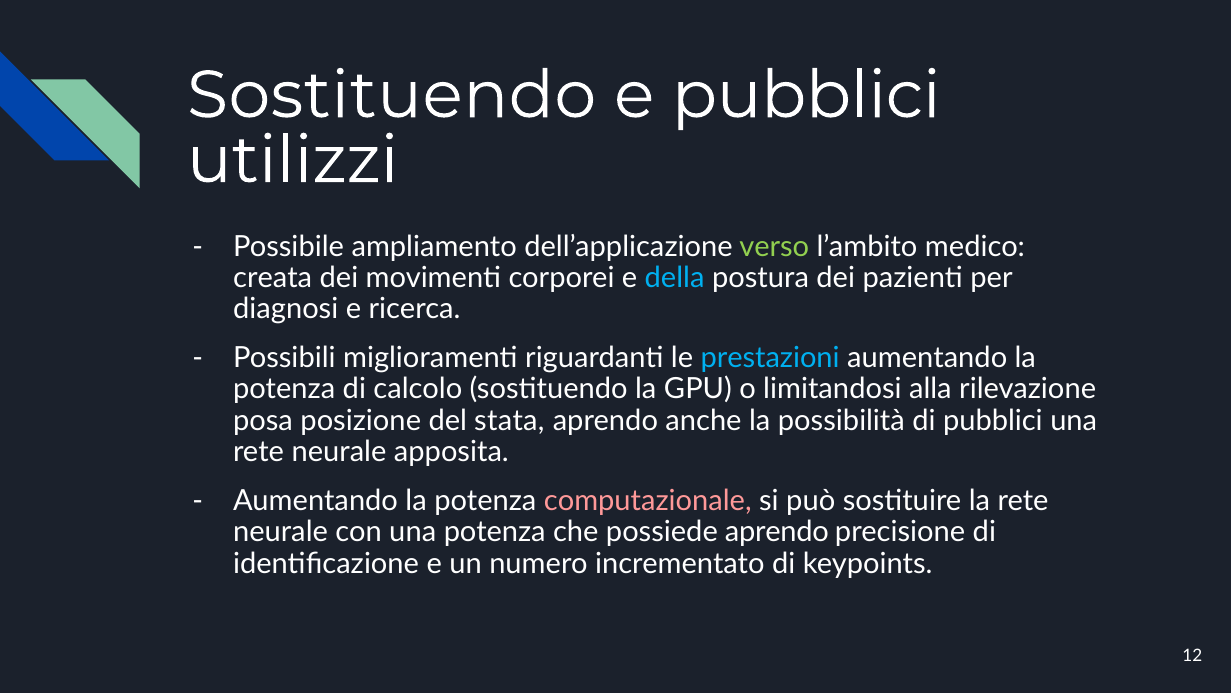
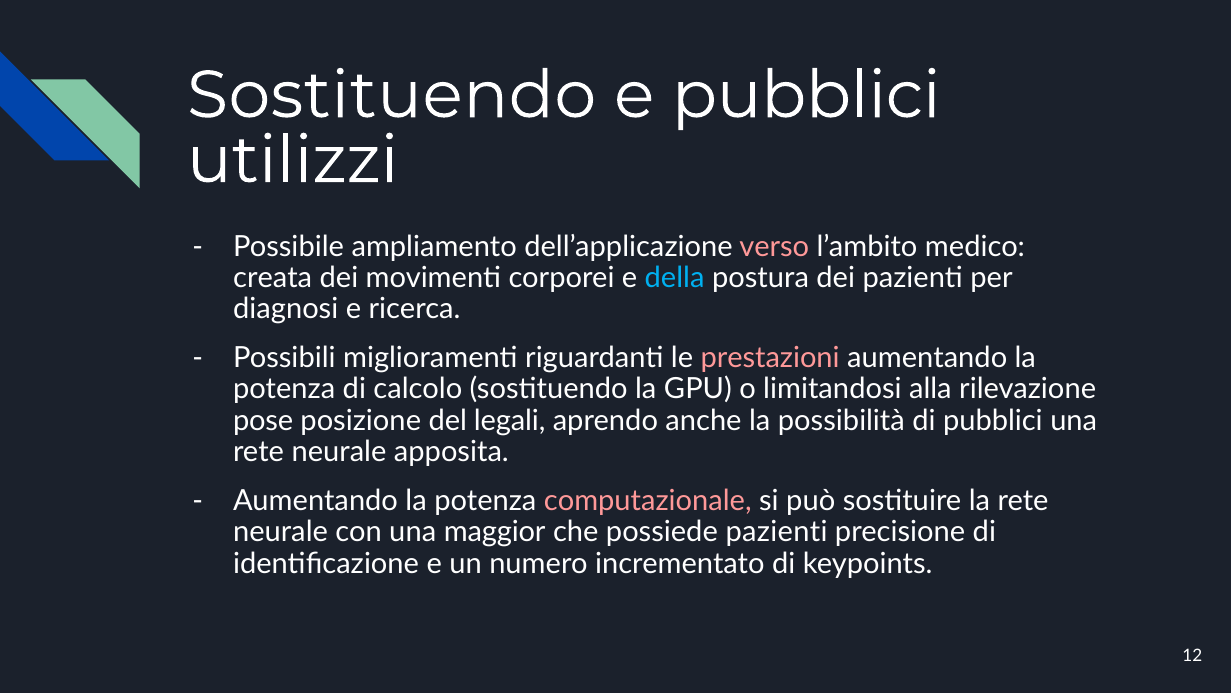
verso colour: light green -> pink
prestazioni colour: light blue -> pink
posa: posa -> pose
stata: stata -> legali
una potenza: potenza -> maggior
possiede aprendo: aprendo -> pazienti
